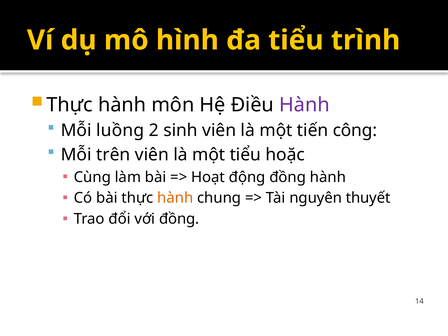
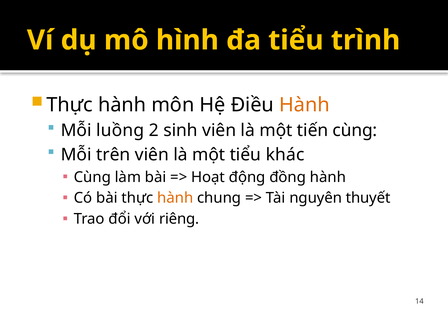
Hành at (304, 105) colour: purple -> orange
tiến công: công -> cùng
hoặc: hoặc -> khác
với đồng: đồng -> riêng
